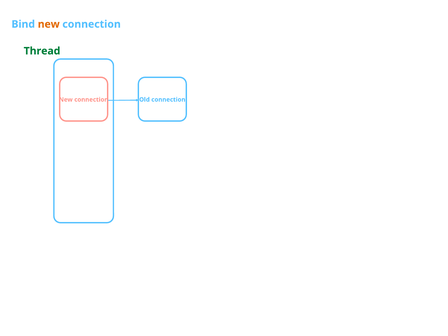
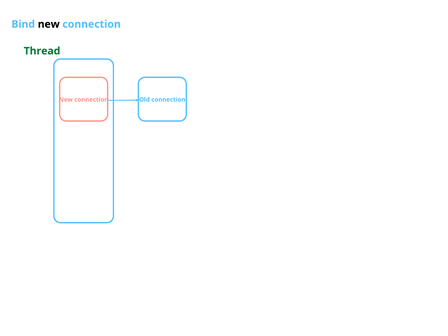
new at (49, 24) colour: orange -> black
